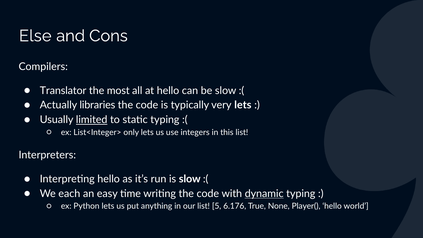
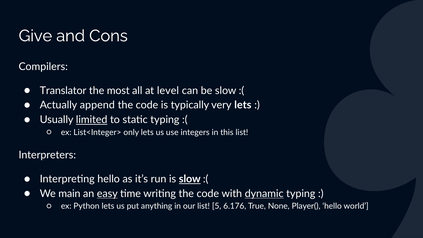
Else: Else -> Give
at hello: hello -> level
libraries: libraries -> append
slow at (190, 179) underline: none -> present
each: each -> main
easy underline: none -> present
